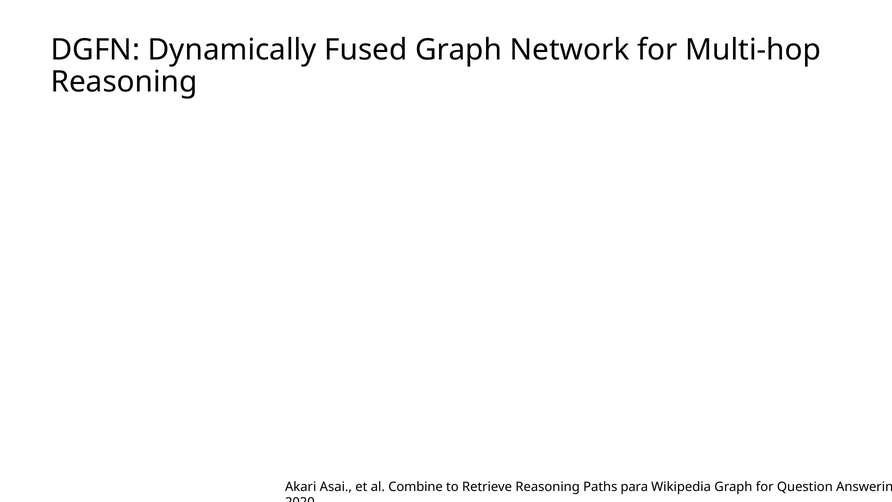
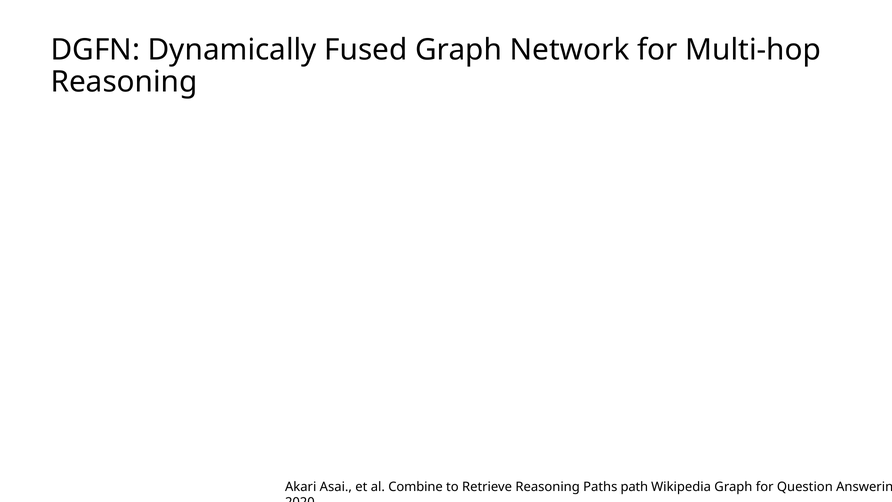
para: para -> path
